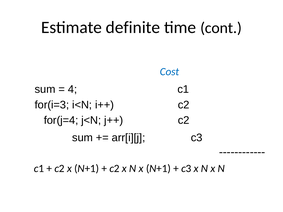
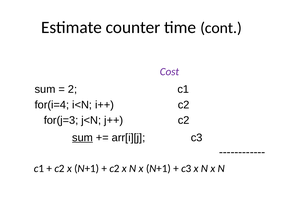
definite: definite -> counter
Cost colour: blue -> purple
4: 4 -> 2
for(i=3: for(i=3 -> for(i=4
for(j=4: for(j=4 -> for(j=3
sum at (83, 138) underline: none -> present
